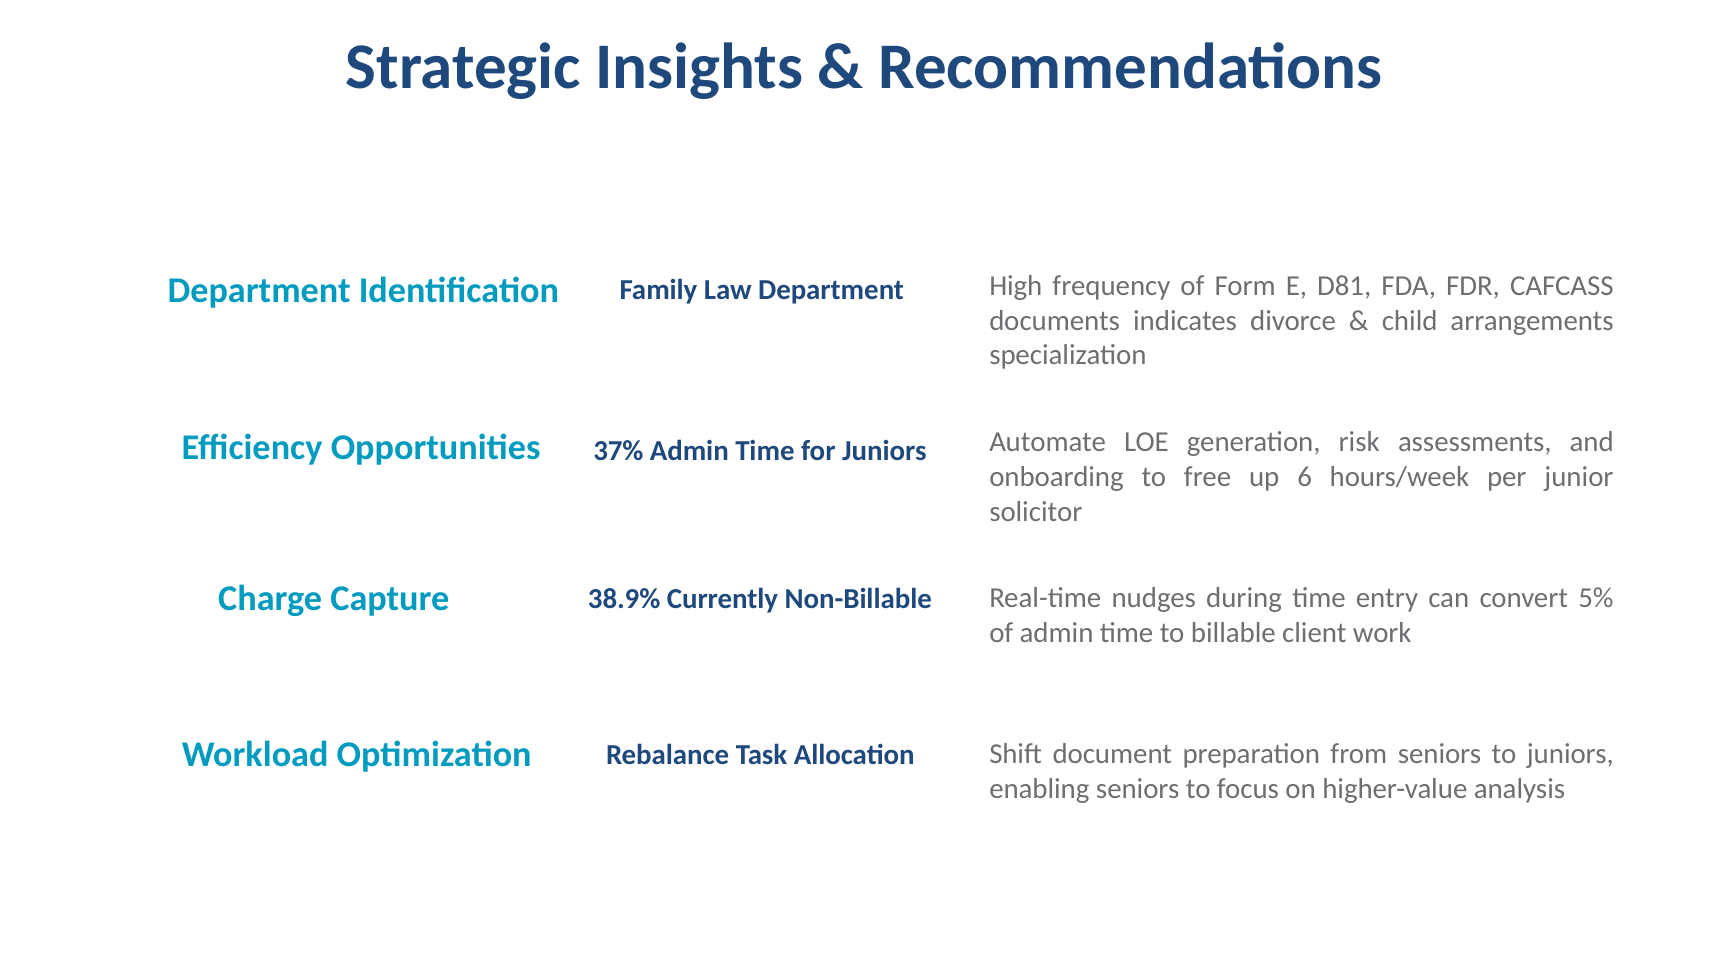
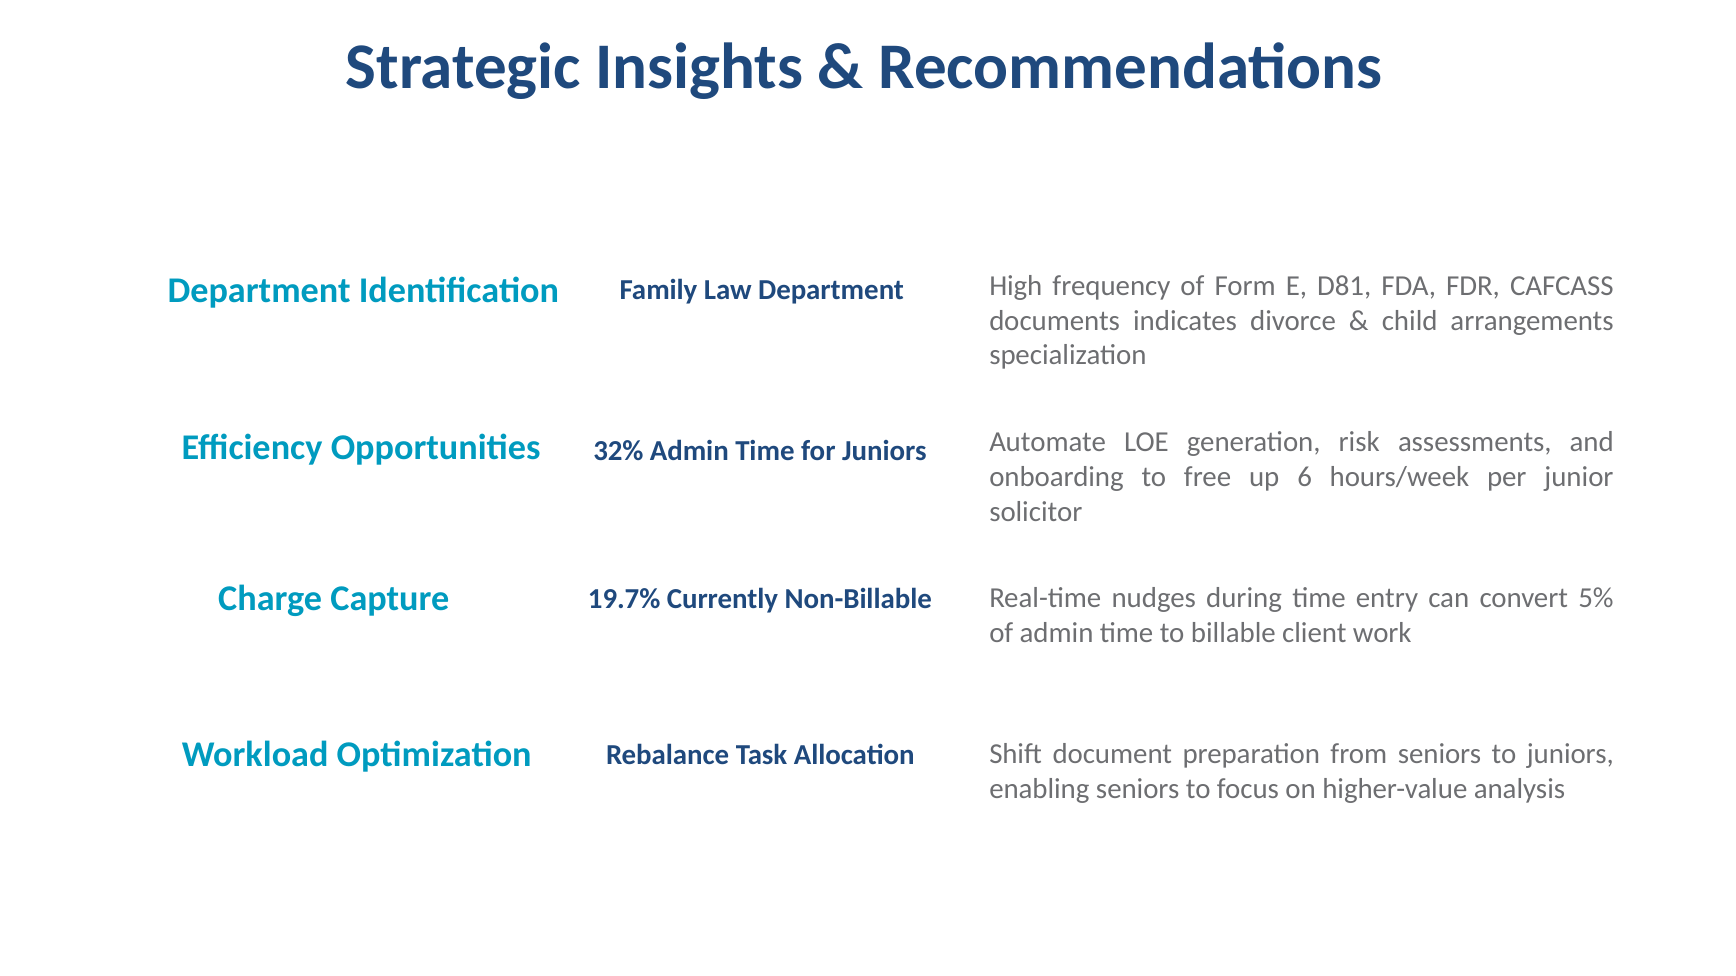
37%: 37% -> 32%
38.9%: 38.9% -> 19.7%
